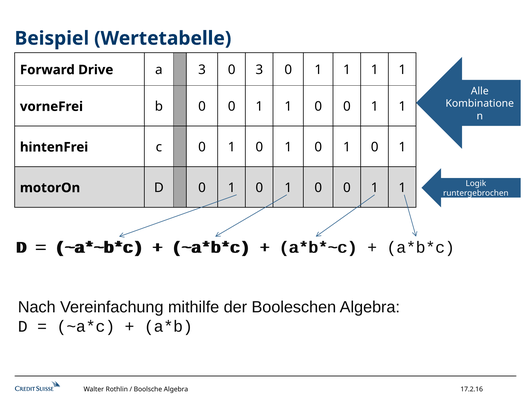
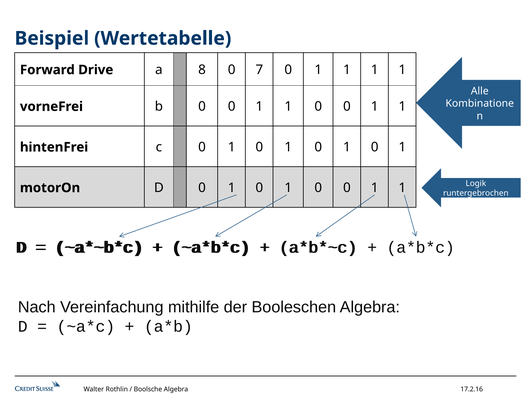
a 3: 3 -> 8
0 3: 3 -> 7
